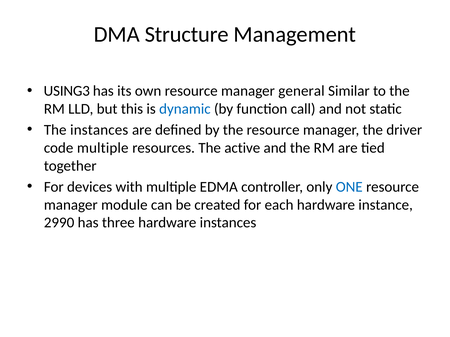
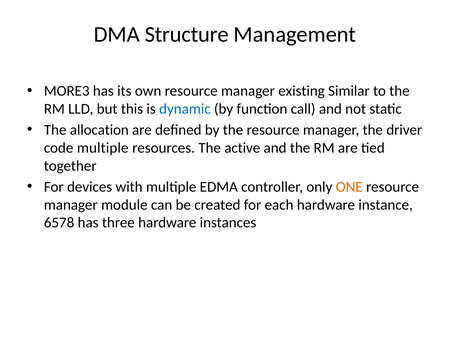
USING3: USING3 -> MORE3
general: general -> existing
The instances: instances -> allocation
ONE colour: blue -> orange
2990: 2990 -> 6578
